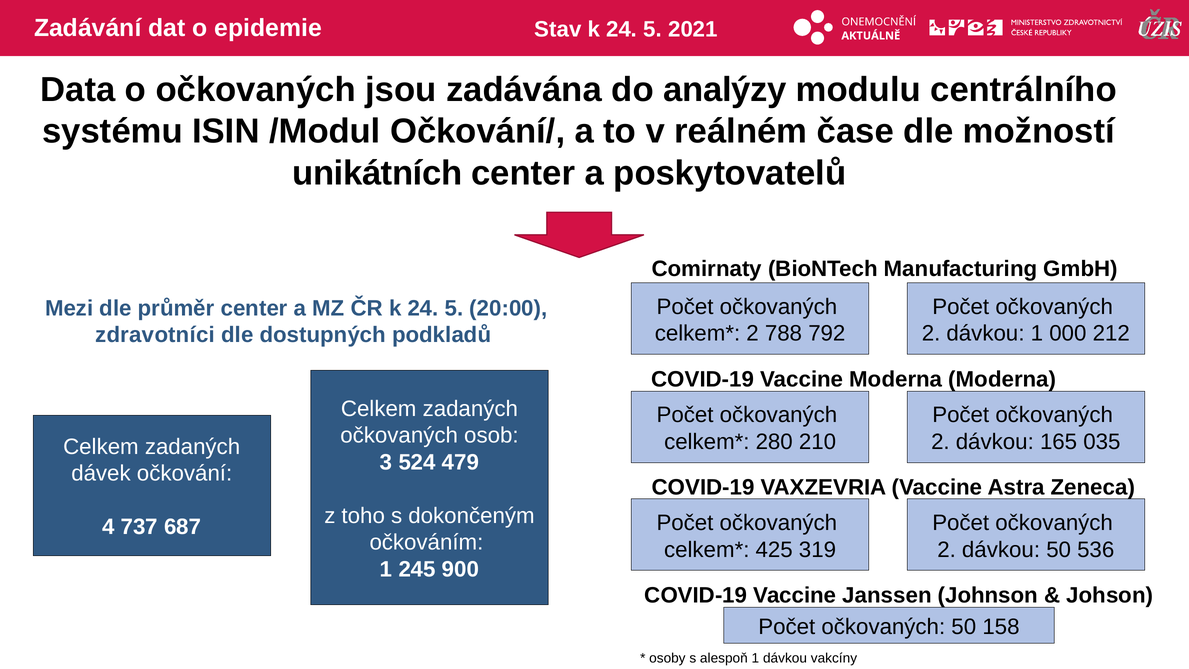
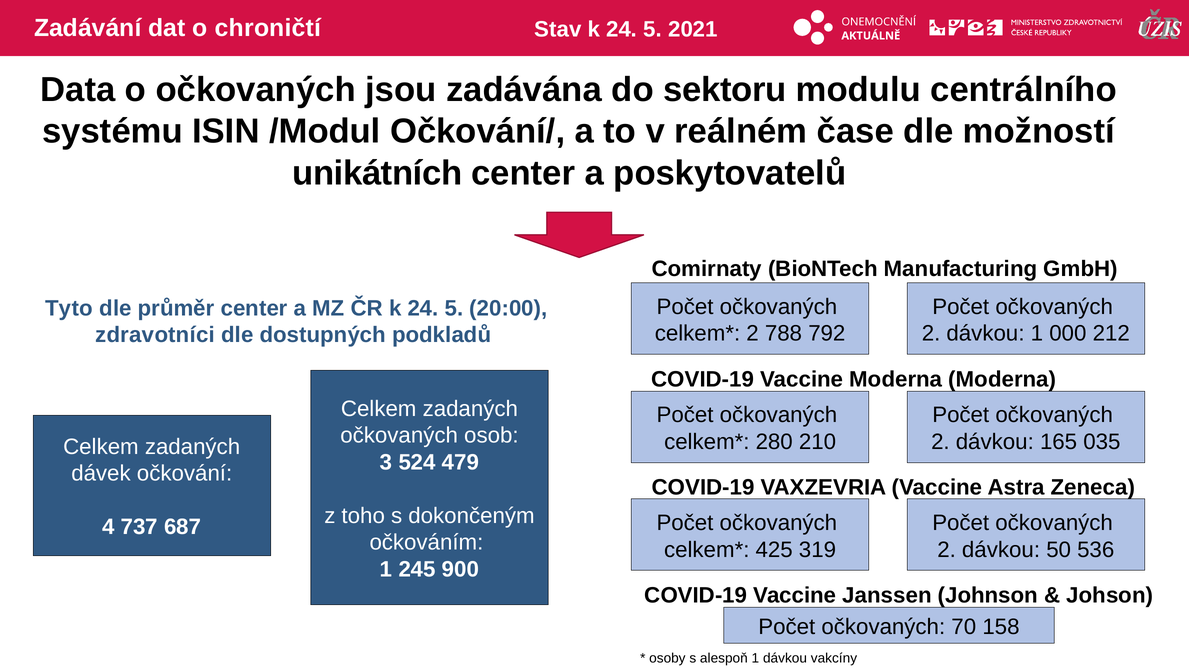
epidemie: epidemie -> chroničtí
analýzy: analýzy -> sektoru
Mezi: Mezi -> Tyto
očkovaných 50: 50 -> 70
